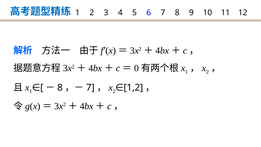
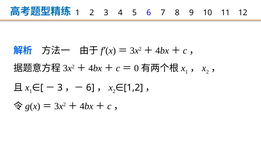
8 at (60, 87): 8 -> 3
7 at (90, 87): 7 -> 6
